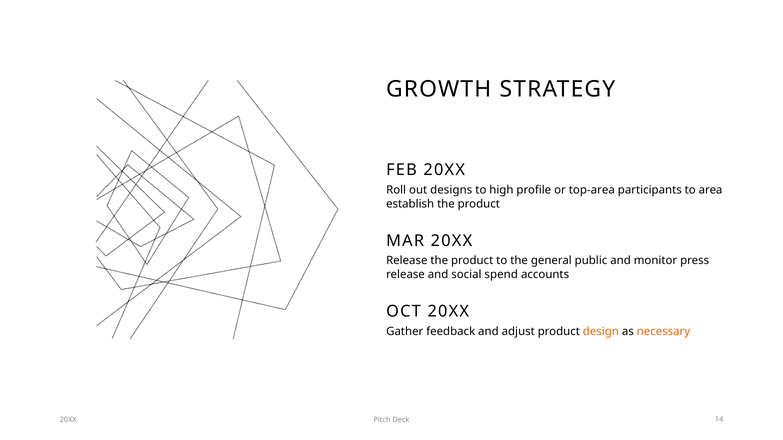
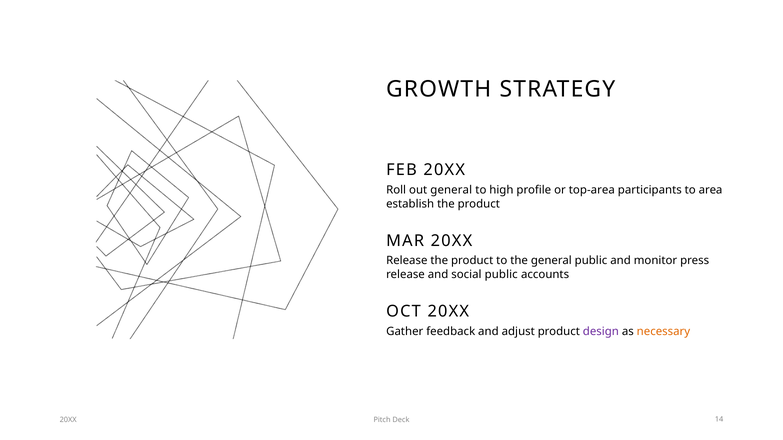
out designs: designs -> general
social spend: spend -> public
design colour: orange -> purple
